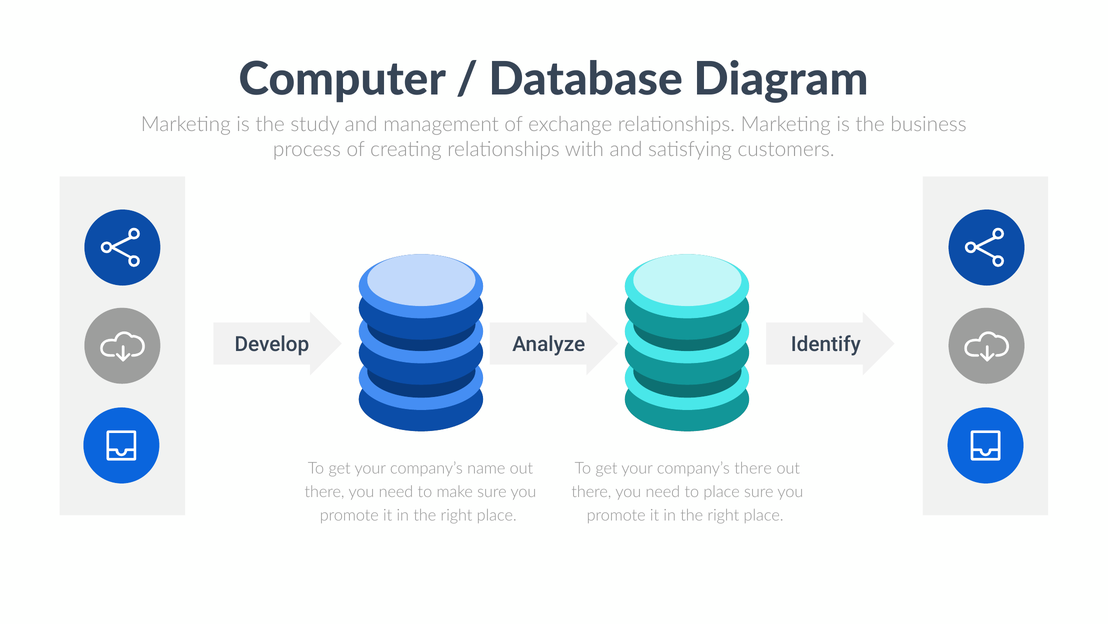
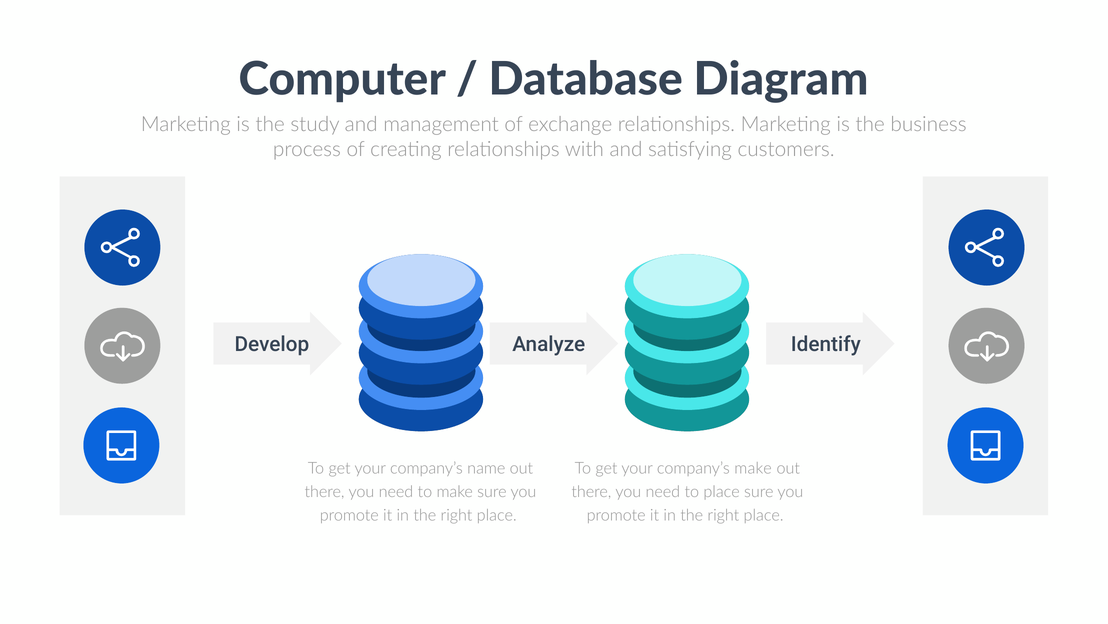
company’s there: there -> make
